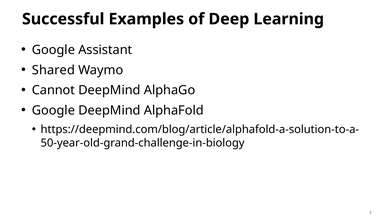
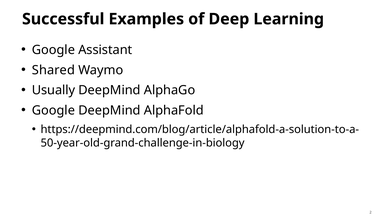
Cannot: Cannot -> Usually
